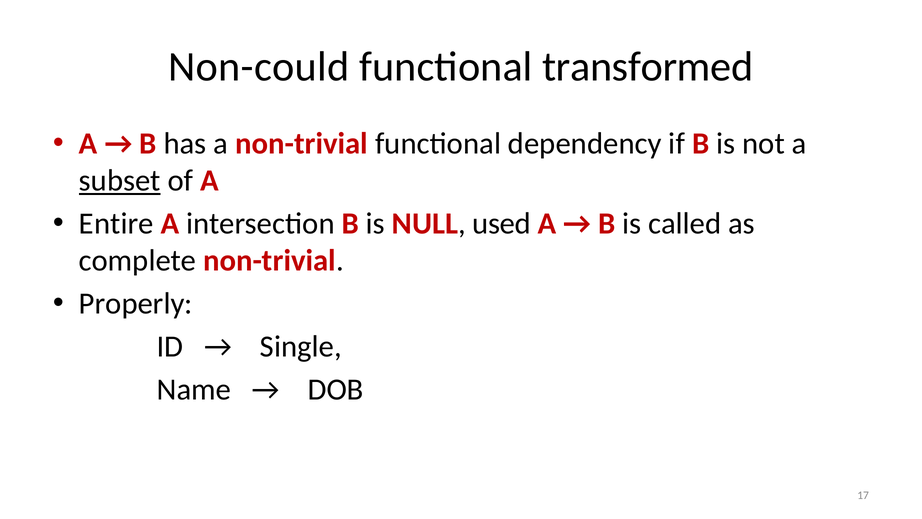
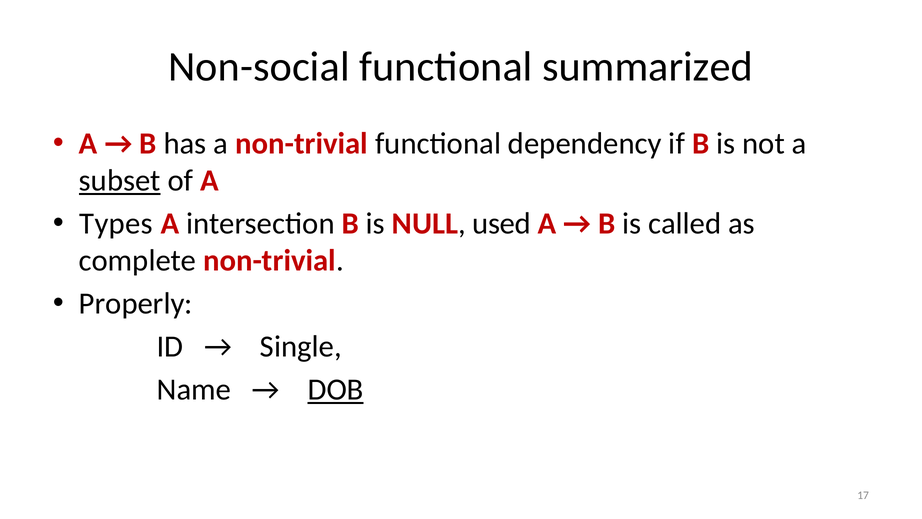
Non-could: Non-could -> Non-social
transformed: transformed -> summarized
Entire: Entire -> Types
DOB underline: none -> present
